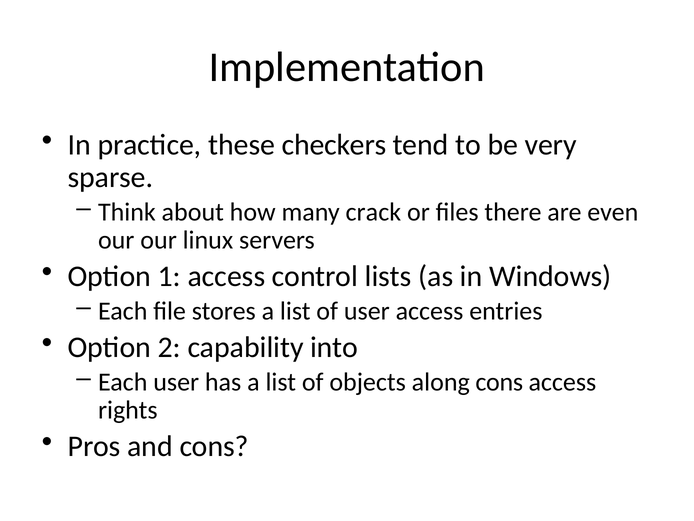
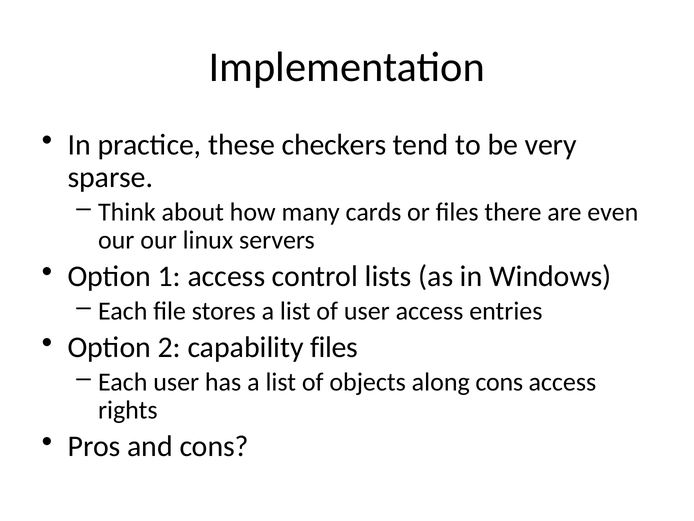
crack: crack -> cards
capability into: into -> files
